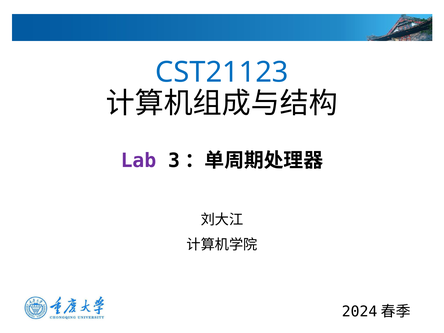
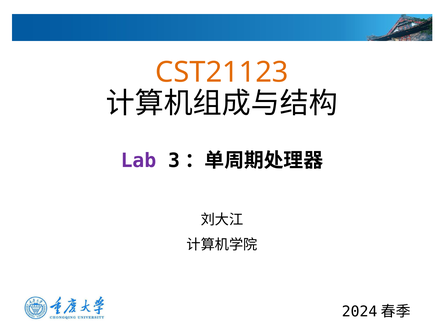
CST21123 colour: blue -> orange
